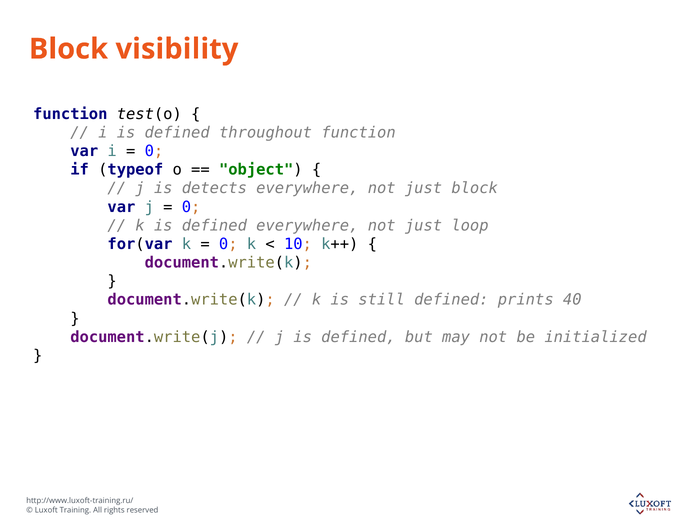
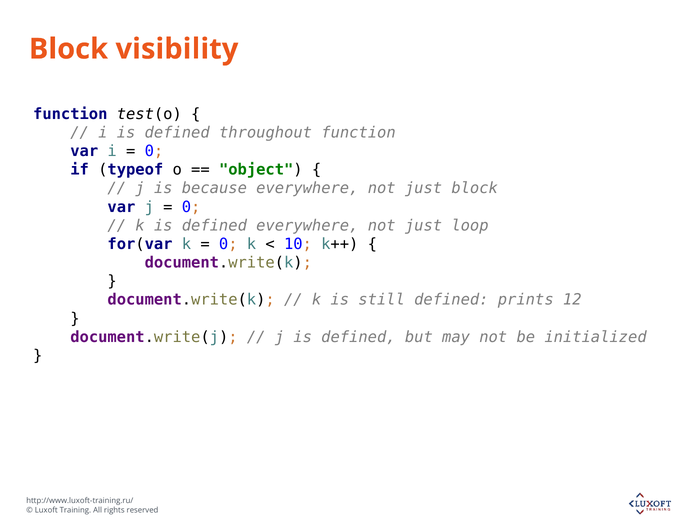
detects: detects -> because
40: 40 -> 12
